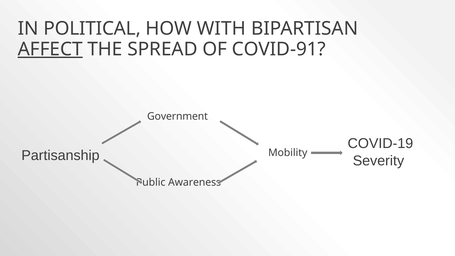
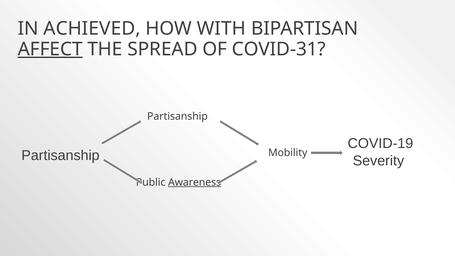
POLITICAL: POLITICAL -> ACHIEVED
COVID-91: COVID-91 -> COVID-31
Government at (178, 116): Government -> Partisanship
Awareness underline: none -> present
